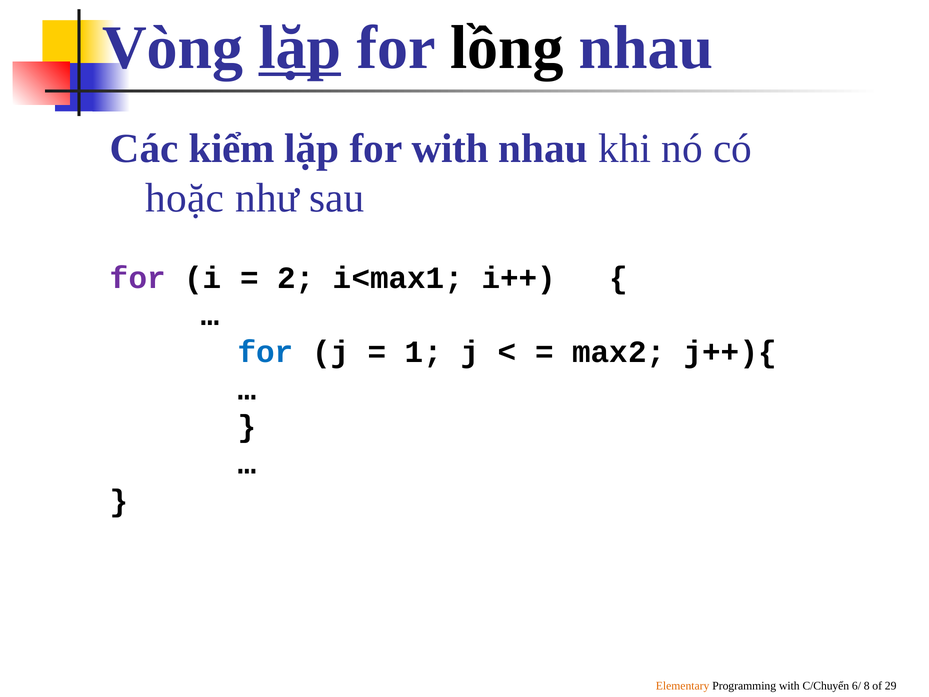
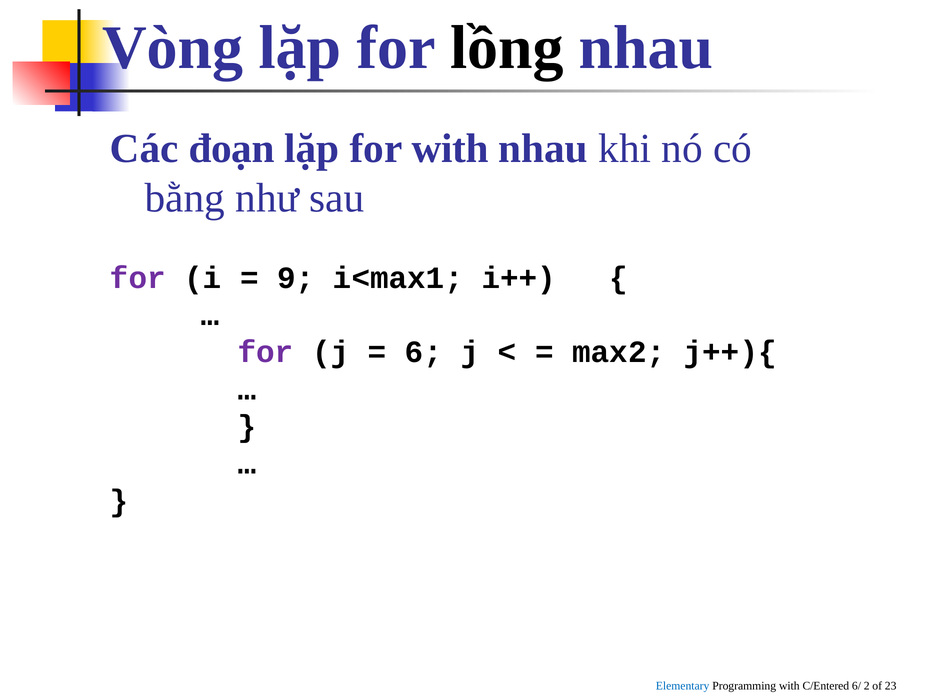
lặp at (300, 48) underline: present -> none
kiểm: kiểm -> đoạn
hoặc: hoặc -> bằng
2: 2 -> 9
for at (266, 352) colour: blue -> purple
1: 1 -> 6
Elementary colour: orange -> blue
C/Chuyển: C/Chuyển -> C/Entered
8: 8 -> 2
29: 29 -> 23
